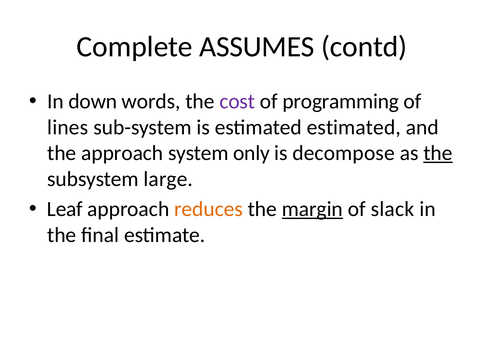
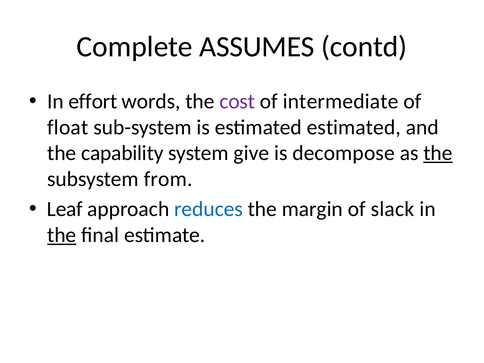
down: down -> effort
programming: programming -> intermediate
lines: lines -> float
the approach: approach -> capability
only: only -> give
large: large -> from
reduces colour: orange -> blue
margin underline: present -> none
the at (62, 235) underline: none -> present
